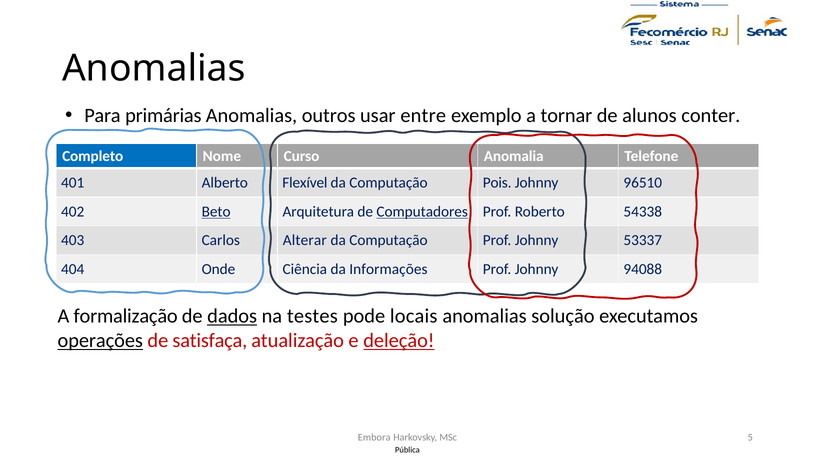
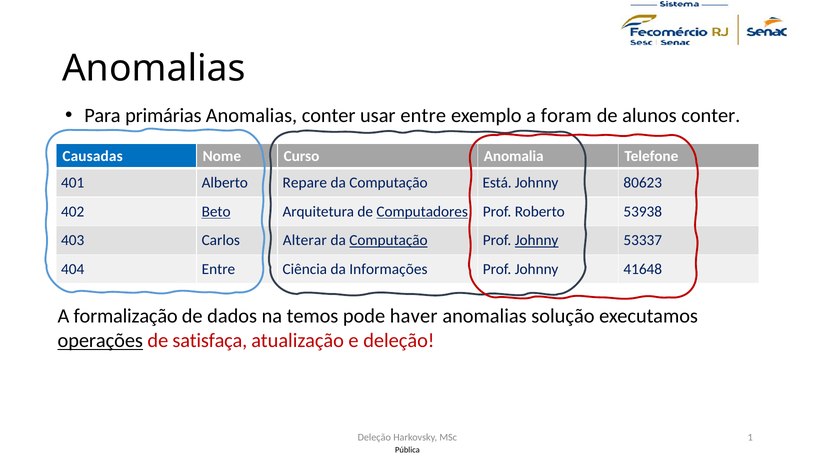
Anomalias outros: outros -> conter
tornar: tornar -> foram
Completo: Completo -> Causadas
Flexível: Flexível -> Repare
Pois: Pois -> Está
96510: 96510 -> 80623
54338: 54338 -> 53938
Computação at (388, 241) underline: none -> present
Johnny at (537, 241) underline: none -> present
404 Onde: Onde -> Entre
94088: 94088 -> 41648
dados underline: present -> none
testes: testes -> temos
locais: locais -> haver
deleção at (399, 341) underline: present -> none
Embora at (374, 438): Embora -> Deleção
5: 5 -> 1
